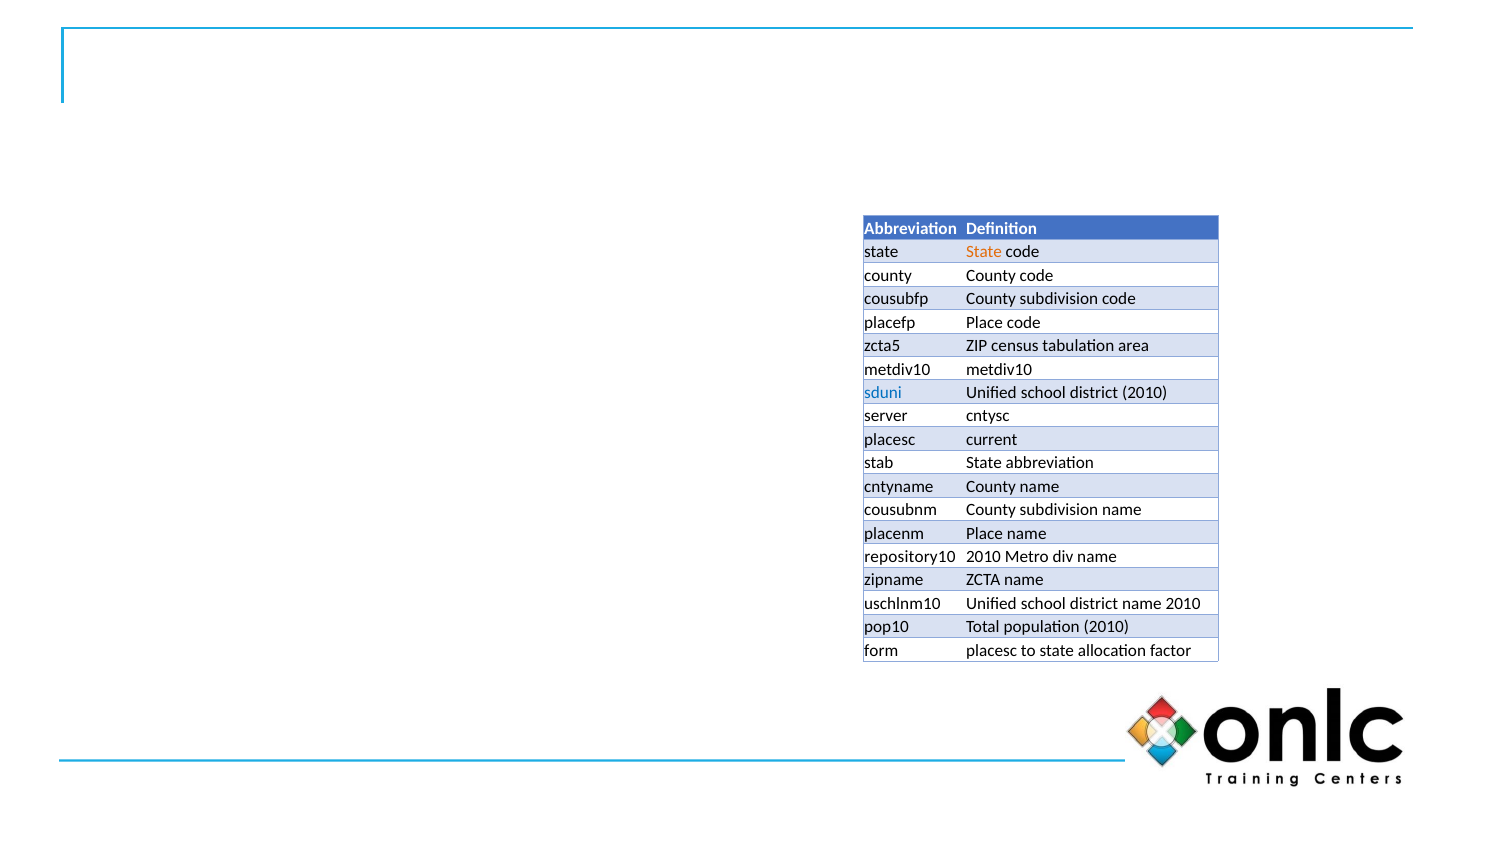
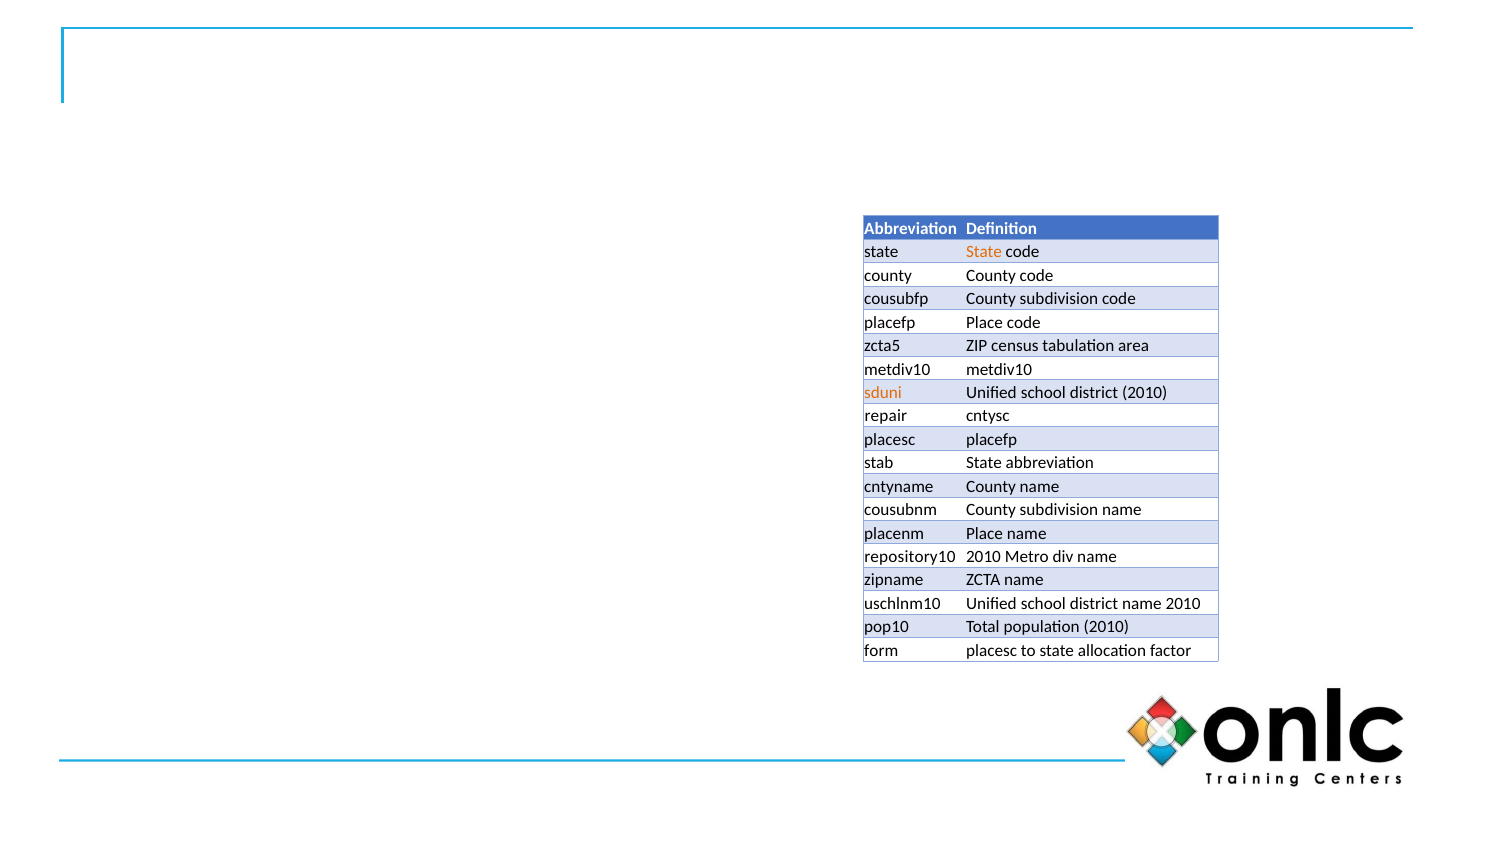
sduni colour: blue -> orange
server: server -> repair
placesc current: current -> placefp
